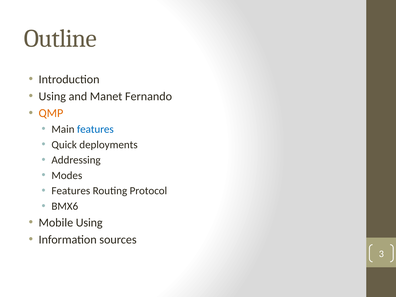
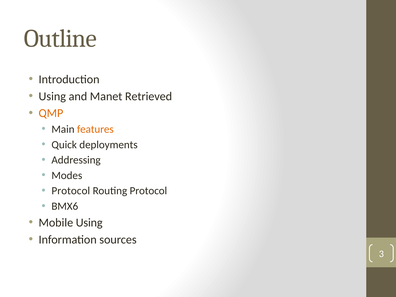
Fernando: Fernando -> Retrieved
features at (95, 129) colour: blue -> orange
Features at (71, 191): Features -> Protocol
